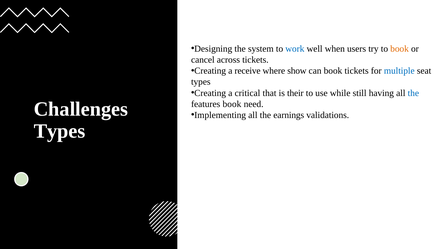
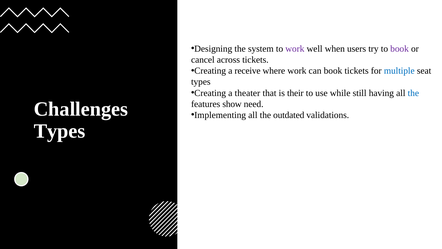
work at (295, 49) colour: blue -> purple
book at (400, 49) colour: orange -> purple
where show: show -> work
critical: critical -> theater
features book: book -> show
earnings: earnings -> outdated
